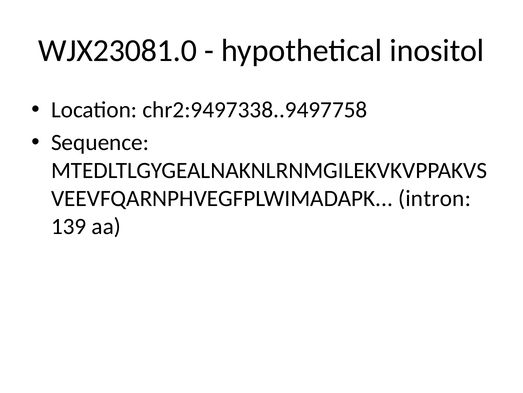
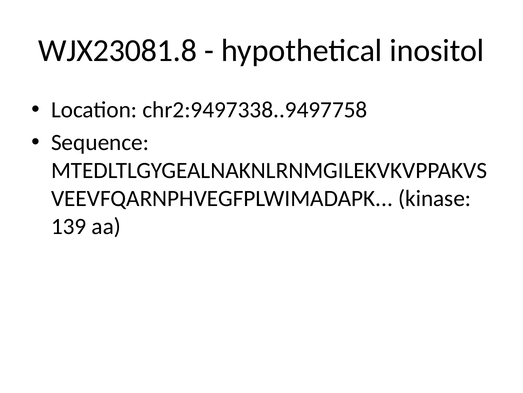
WJX23081.0: WJX23081.0 -> WJX23081.8
intron: intron -> kinase
